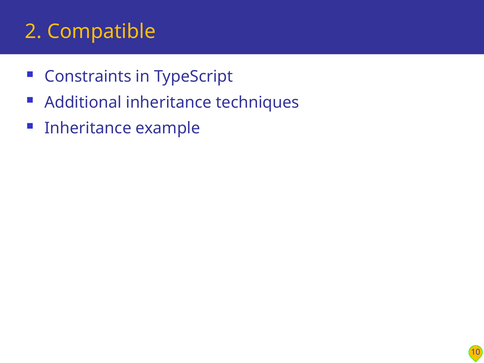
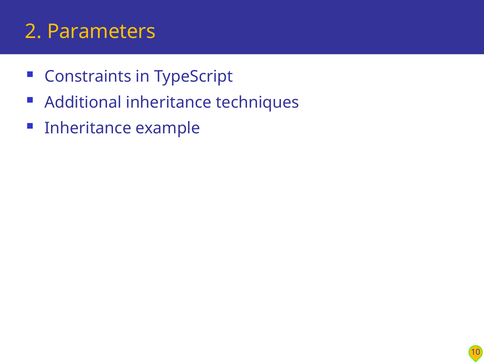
Compatible: Compatible -> Parameters
